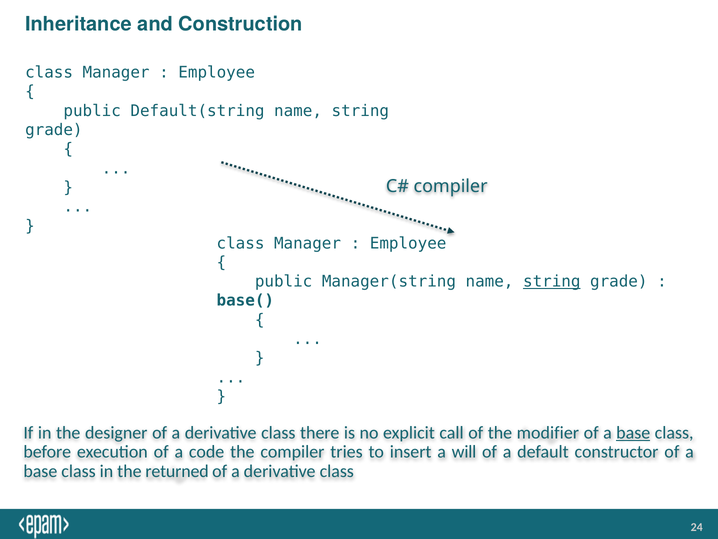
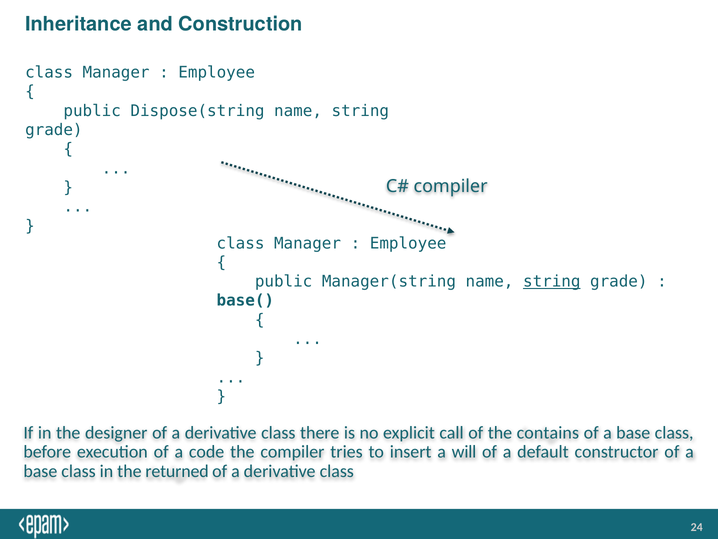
Default(string: Default(string -> Dispose(string
modifier: modifier -> contains
base at (633, 432) underline: present -> none
